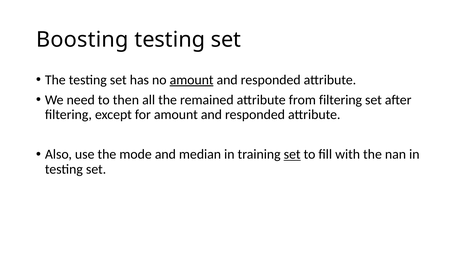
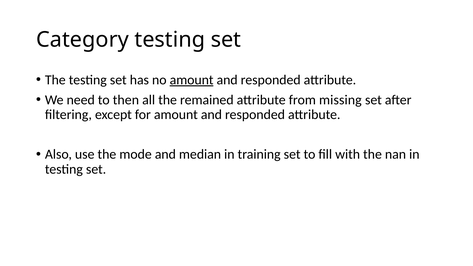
Boosting: Boosting -> Category
from filtering: filtering -> missing
set at (292, 154) underline: present -> none
